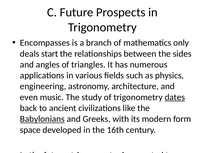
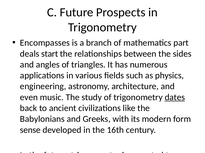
only: only -> part
Babylonians underline: present -> none
space: space -> sense
